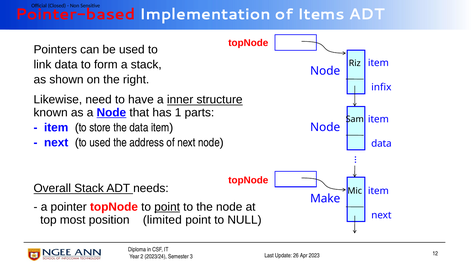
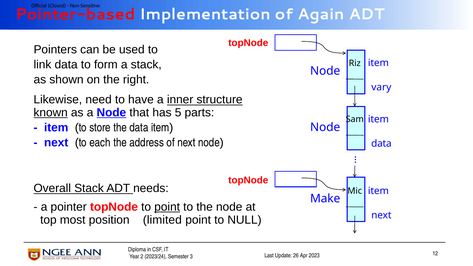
Items: Items -> Again
infix: infix -> vary
known underline: none -> present
1: 1 -> 5
to used: used -> each
